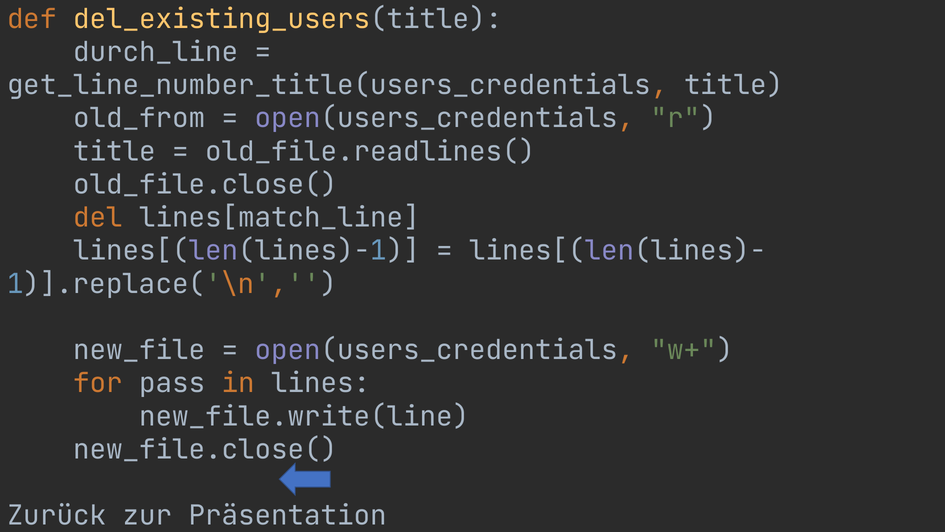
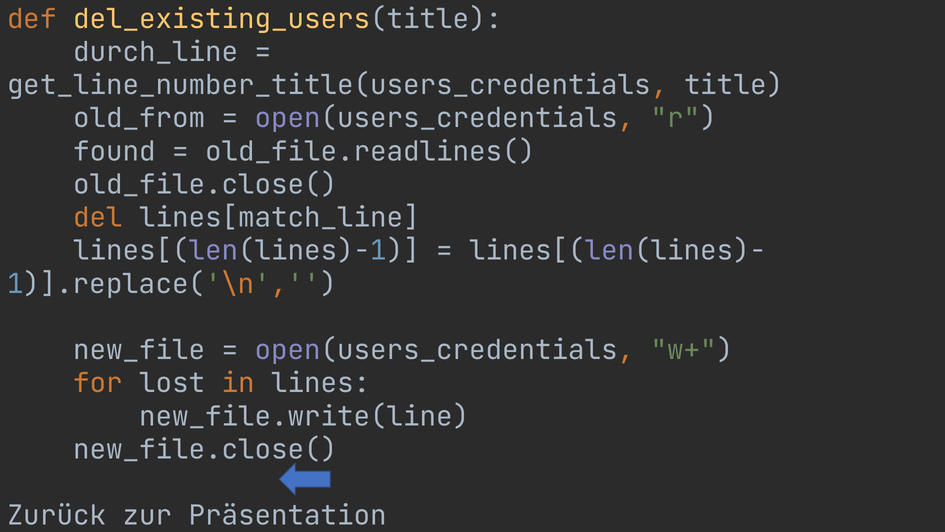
title at (114, 151): title -> found
pass: pass -> lost
